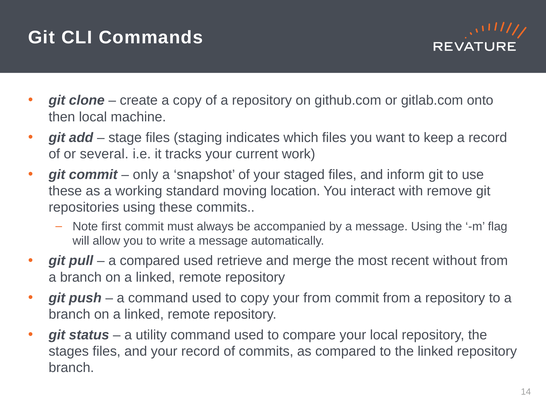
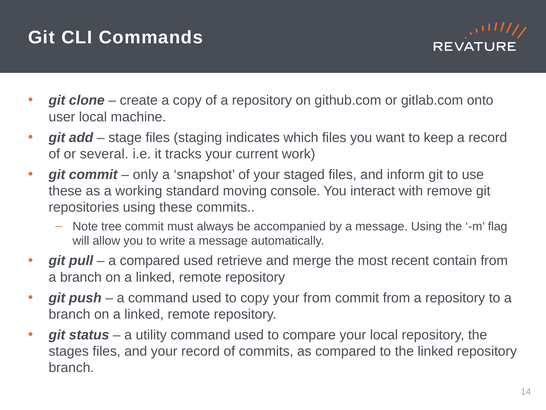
then: then -> user
location: location -> console
first: first -> tree
without: without -> contain
